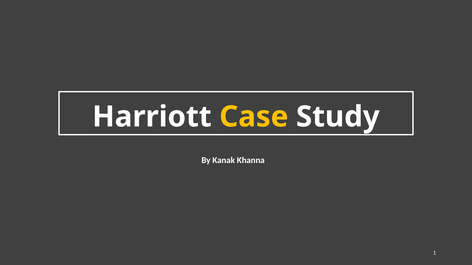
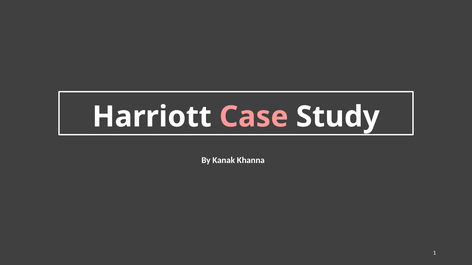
Case colour: yellow -> pink
